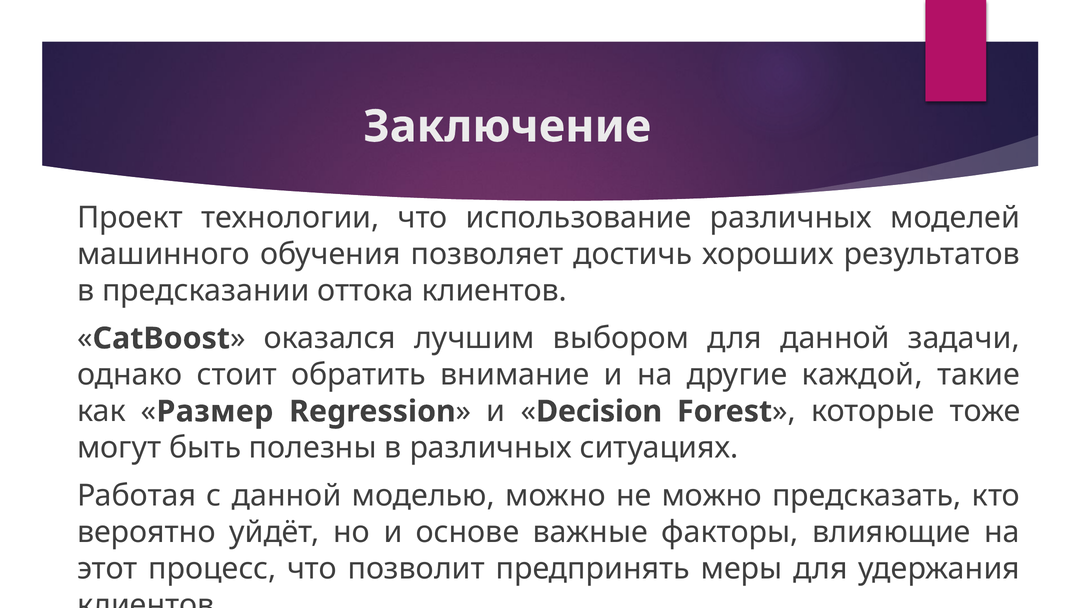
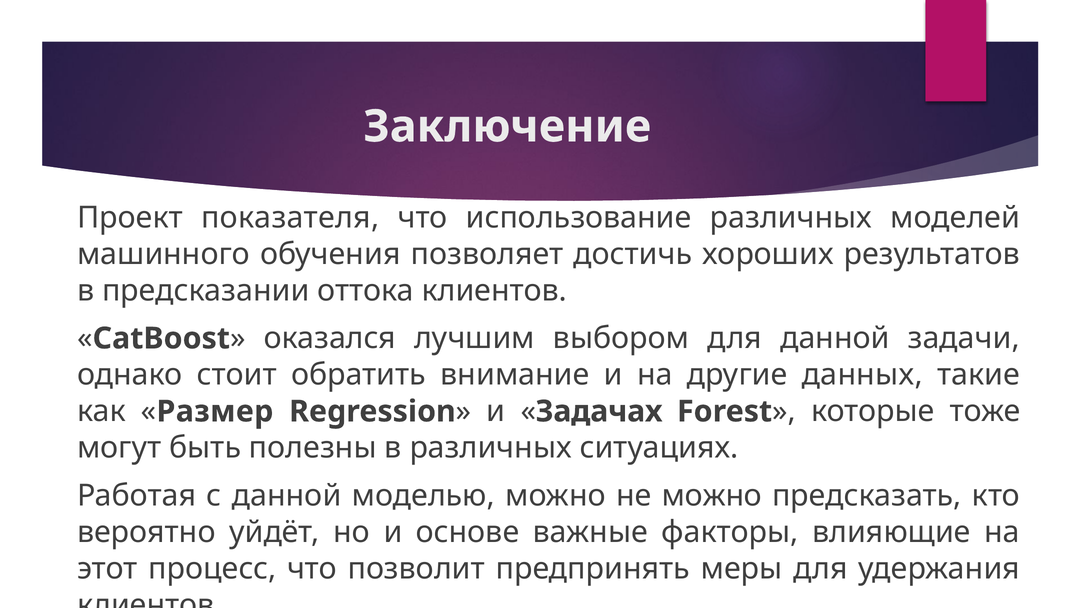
технологии: технологии -> показателя
каждой: каждой -> данных
Decision: Decision -> Задачах
